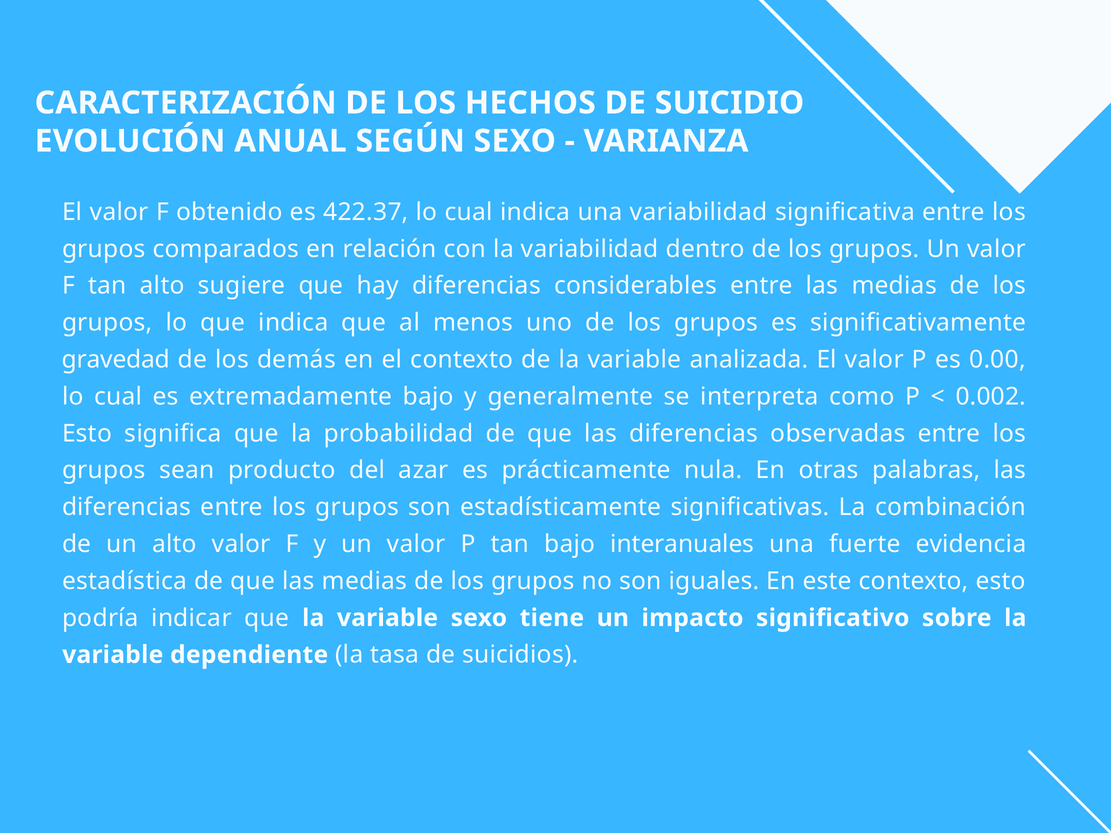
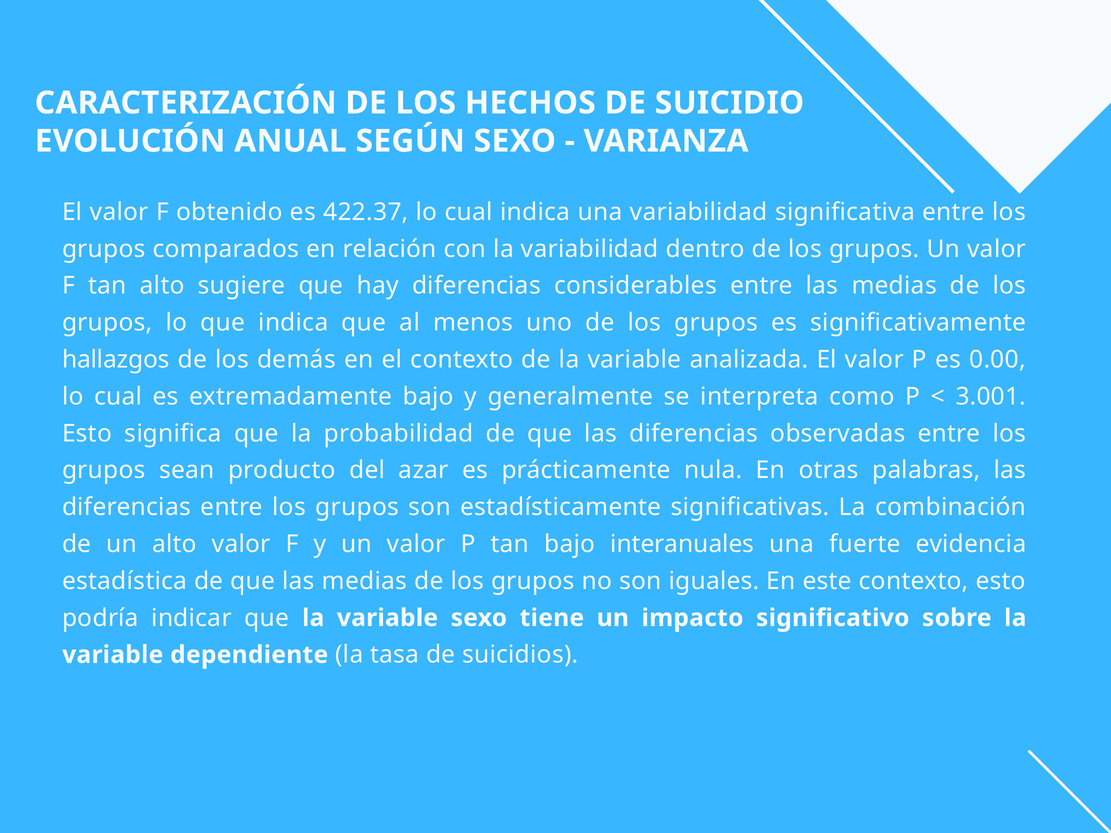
gravedad: gravedad -> hallazgos
0.002: 0.002 -> 3.001
